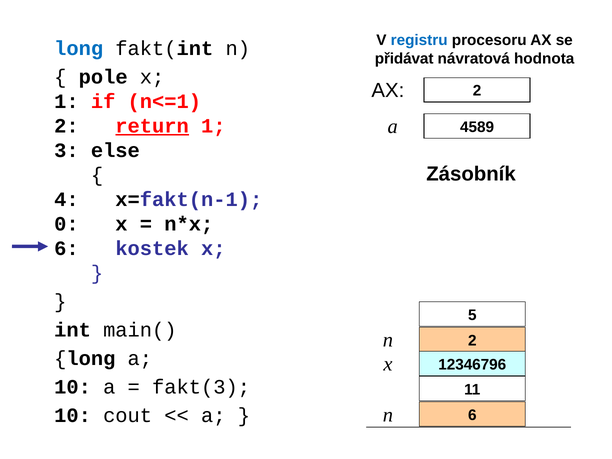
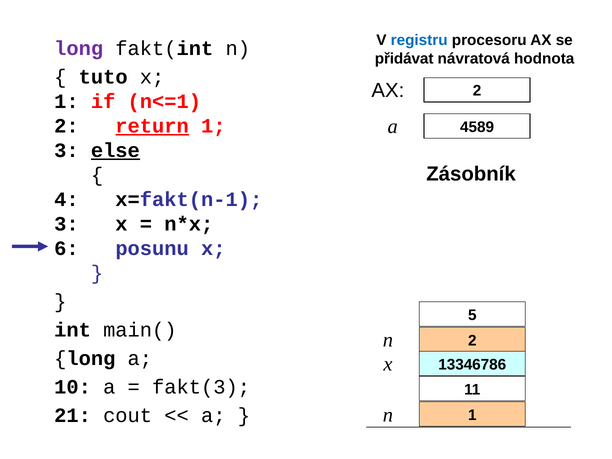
long at (79, 49) colour: blue -> purple
pole: pole -> tuto
else underline: none -> present
0 at (66, 224): 0 -> 3
kostek: kostek -> posunu
12346796: 12346796 -> 13346786
10 at (73, 416): 10 -> 21
6 at (472, 415): 6 -> 1
